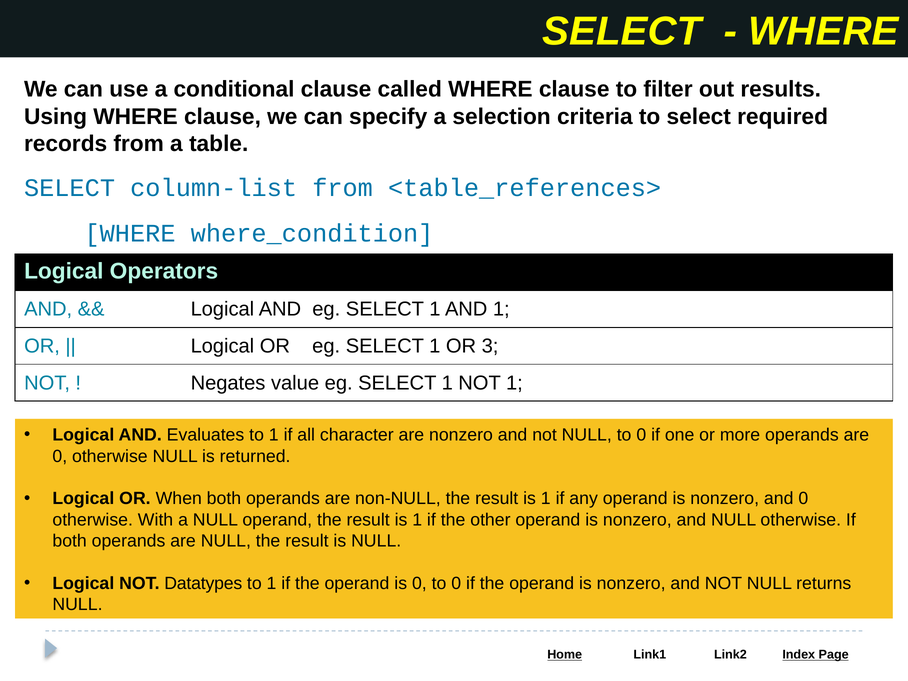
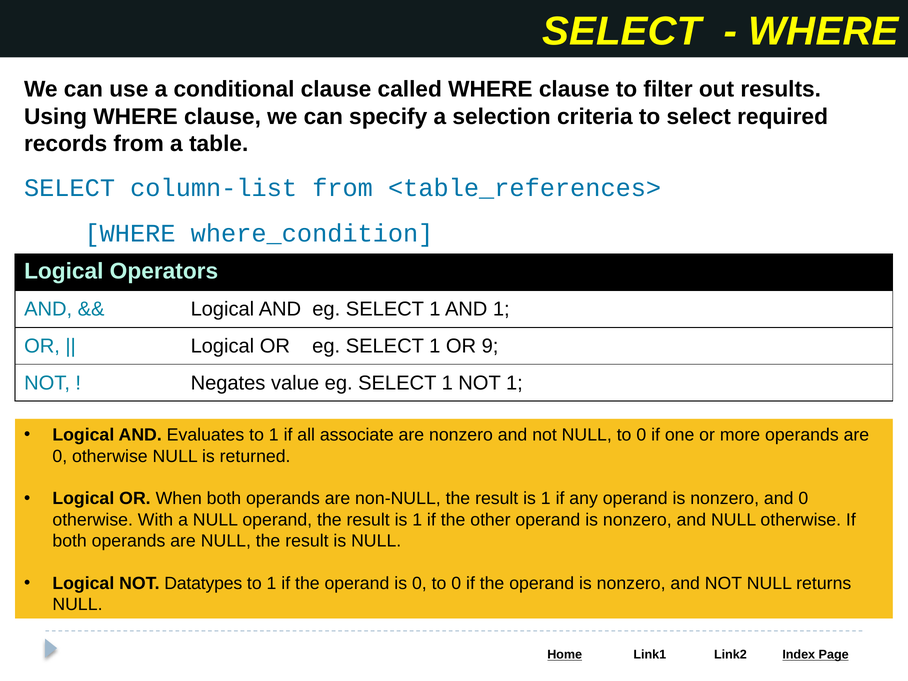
3: 3 -> 9
character: character -> associate
